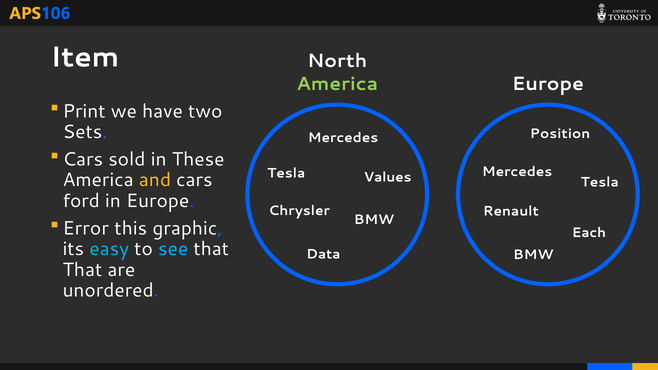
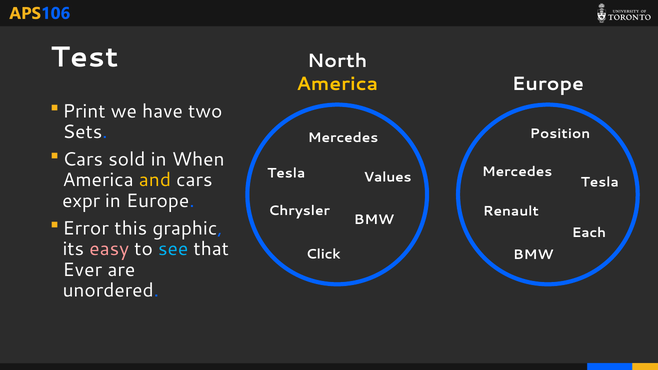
Item: Item -> Test
America at (337, 84) colour: light green -> yellow
These: These -> When
ford: ford -> expr
easy colour: light blue -> pink
Data: Data -> Click
That at (82, 270): That -> Ever
